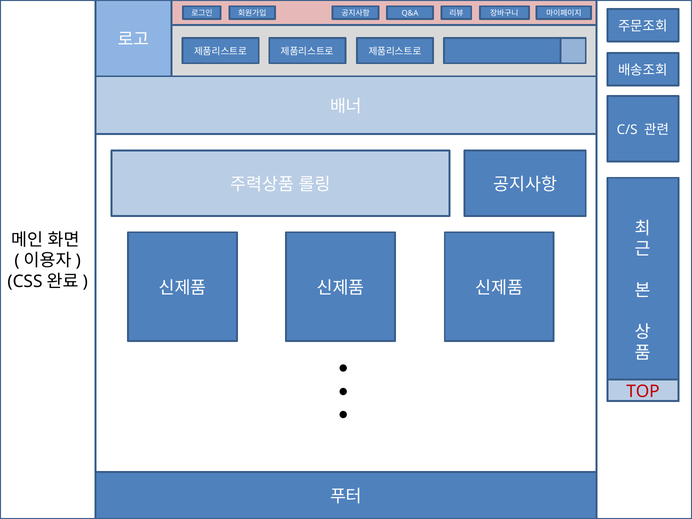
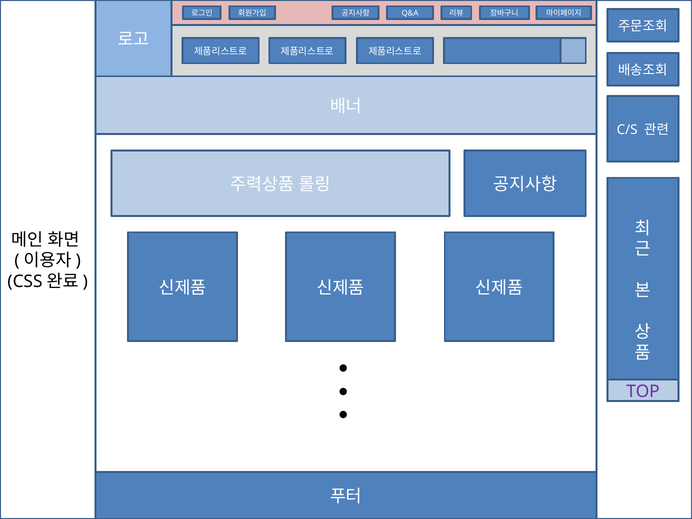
TOP colour: red -> purple
